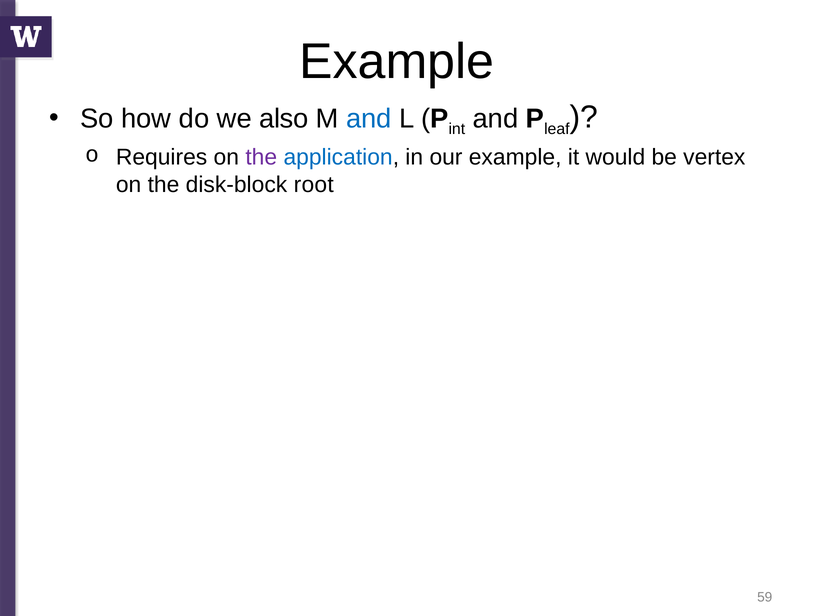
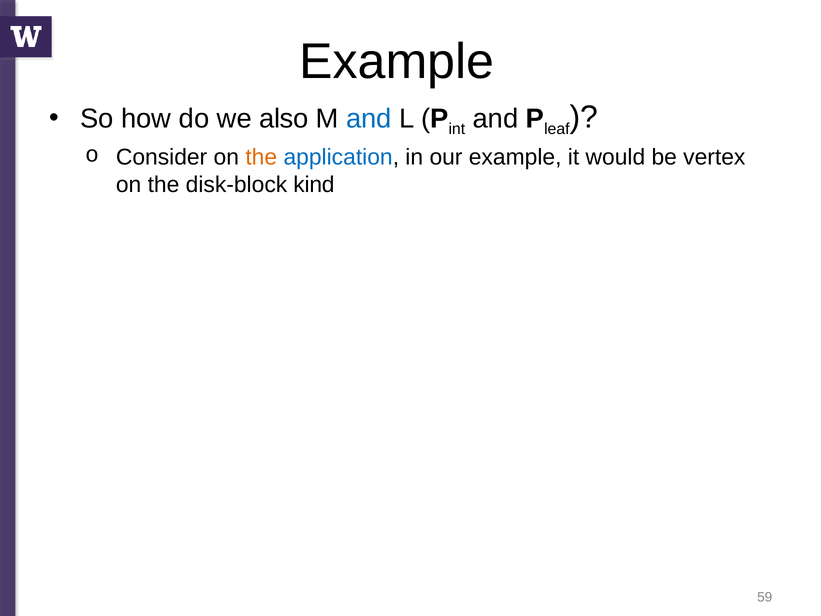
Requires: Requires -> Consider
the at (261, 157) colour: purple -> orange
root: root -> kind
